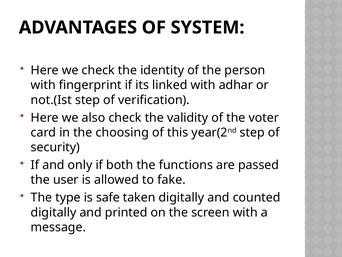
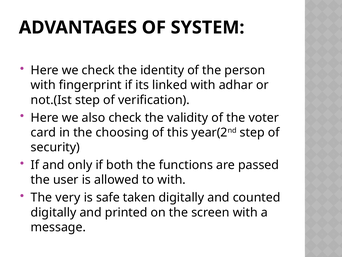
to fake: fake -> with
type: type -> very
